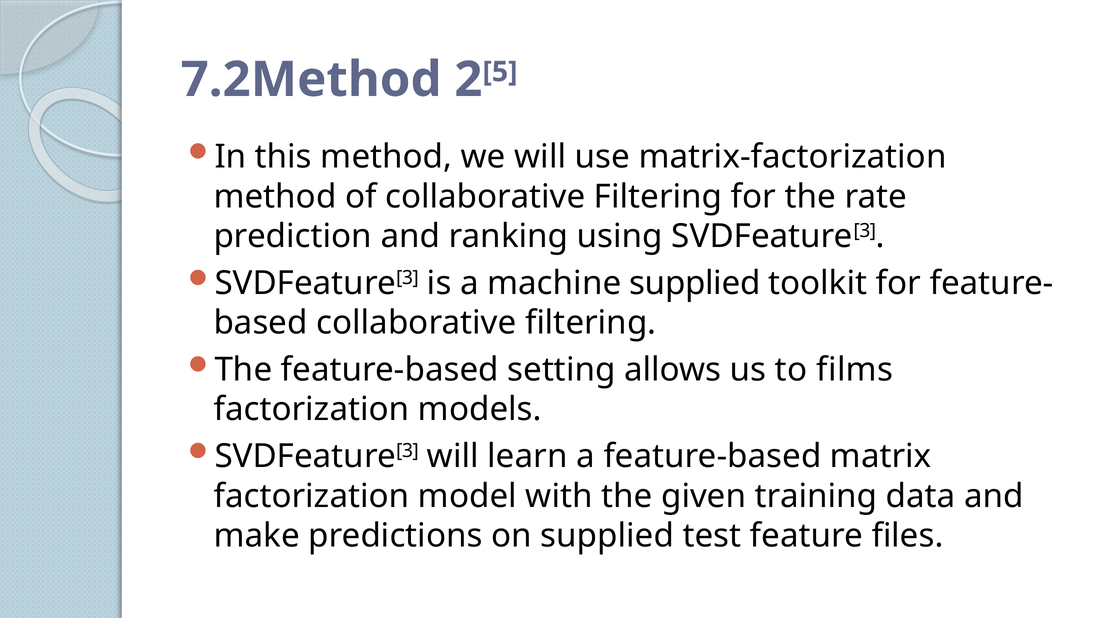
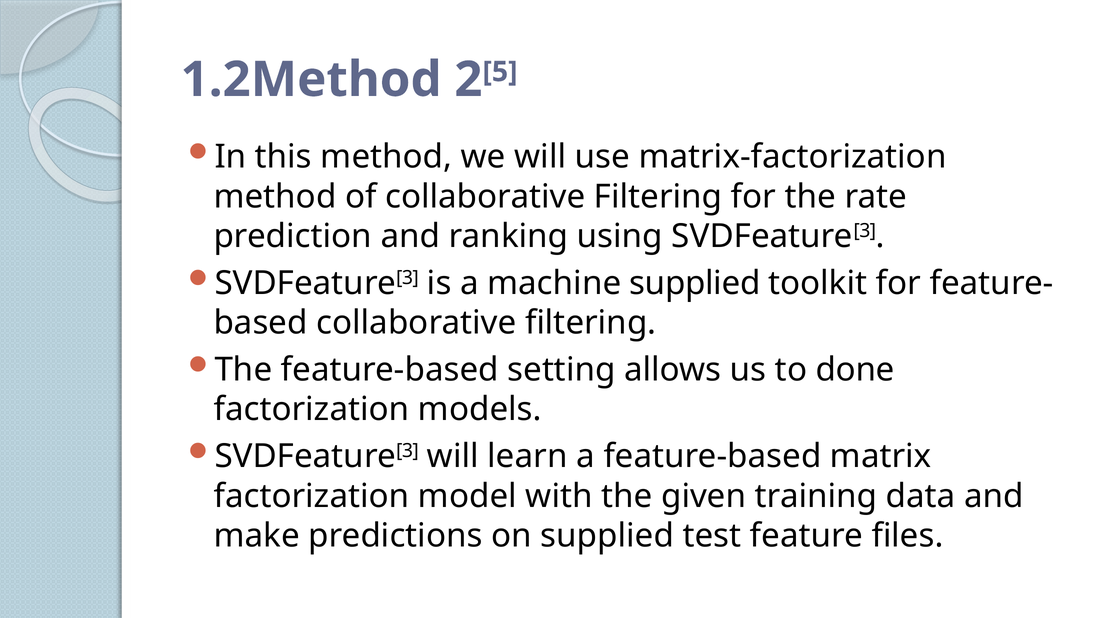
7.2Method: 7.2Method -> 1.2Method
films: films -> done
